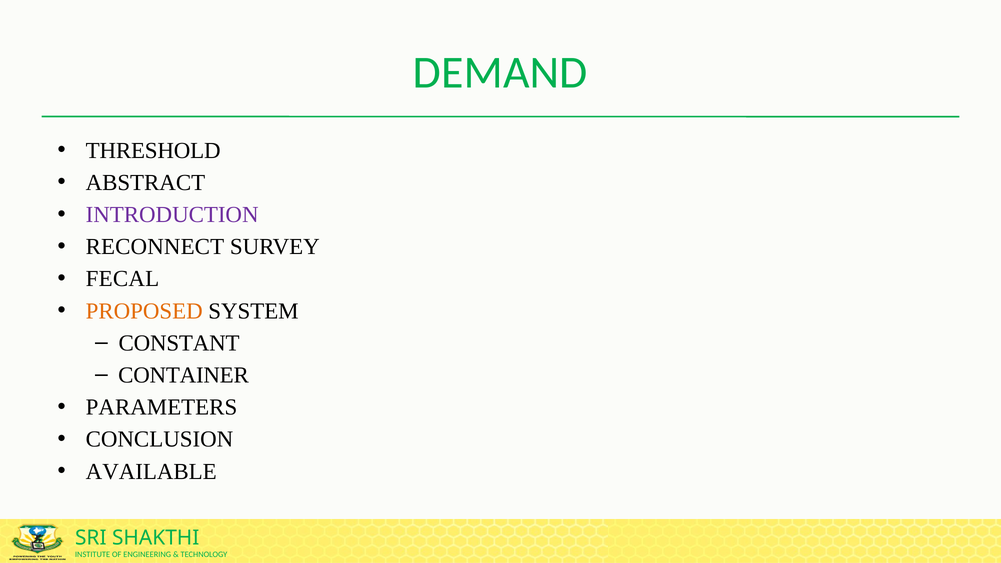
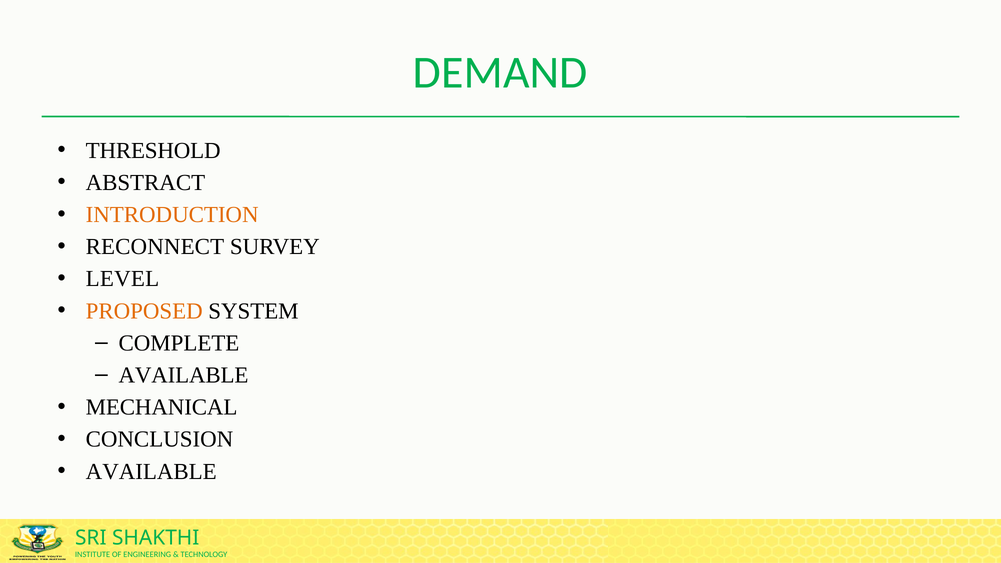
INTRODUCTION colour: purple -> orange
FECAL: FECAL -> LEVEL
CONSTANT: CONSTANT -> COMPLETE
CONTAINER at (183, 375): CONTAINER -> AVAILABLE
PARAMETERS: PARAMETERS -> MECHANICAL
